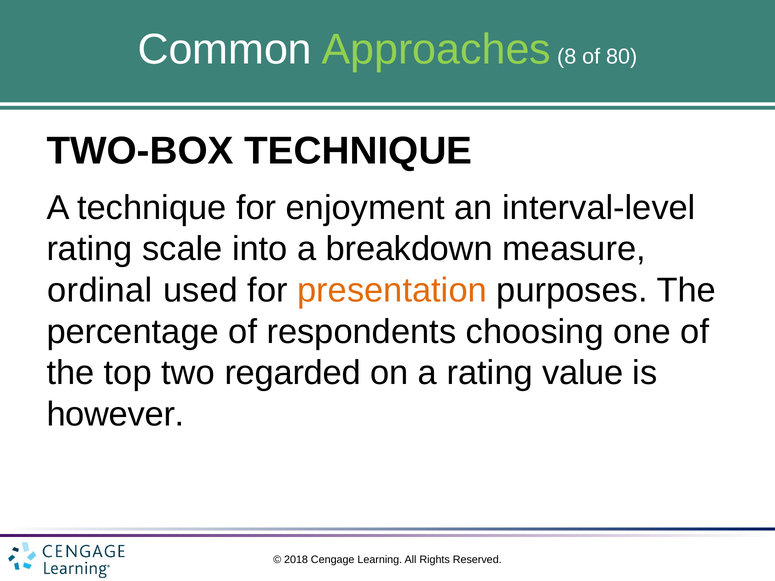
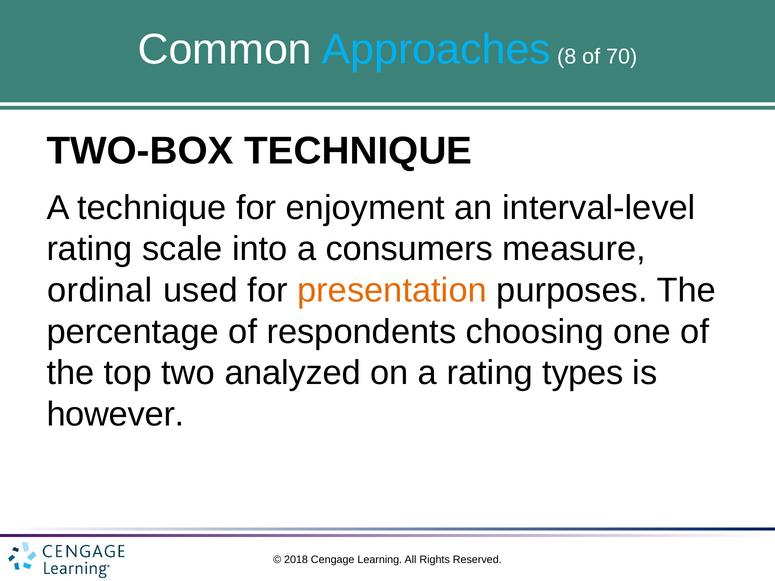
Approaches colour: light green -> light blue
80: 80 -> 70
breakdown: breakdown -> consumers
regarded: regarded -> analyzed
value: value -> types
